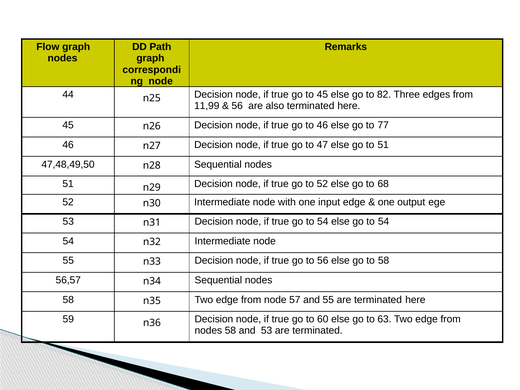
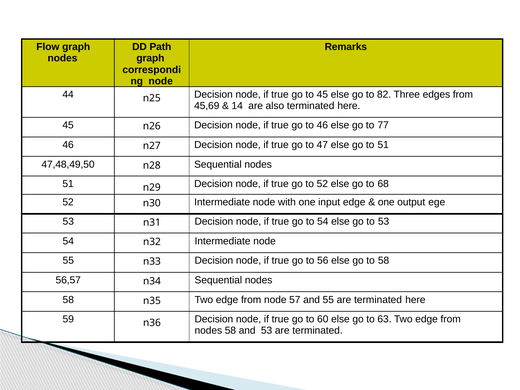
11,99: 11,99 -> 45,69
56 at (237, 106): 56 -> 14
else go to 54: 54 -> 53
